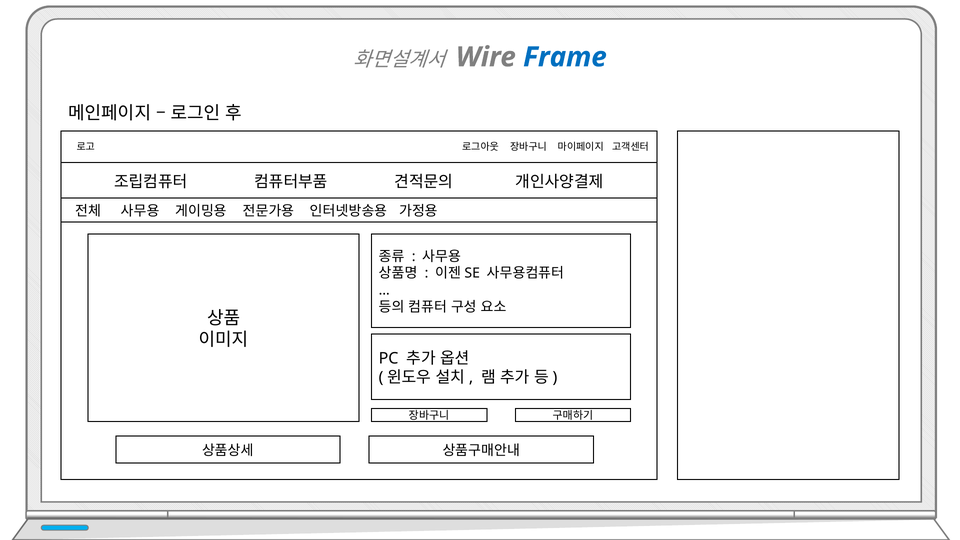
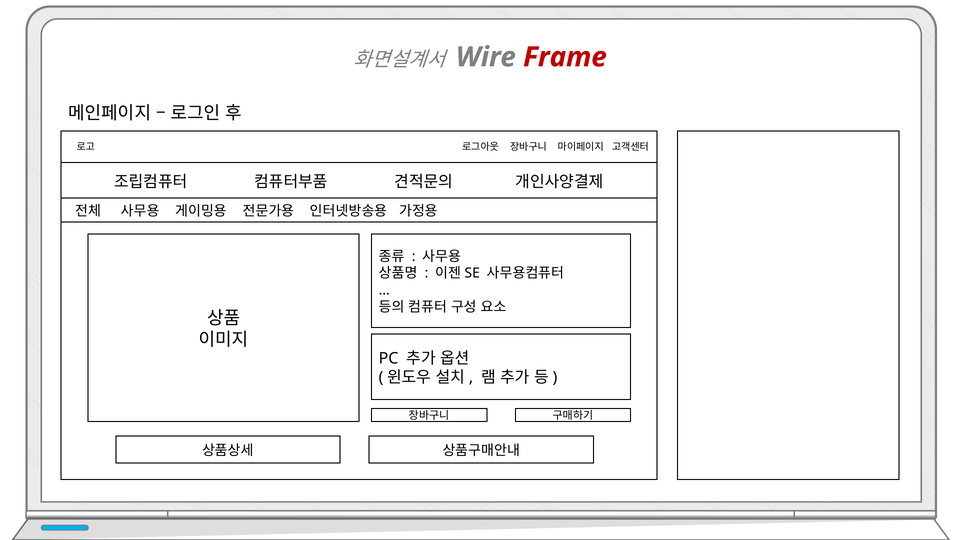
Frame colour: blue -> red
